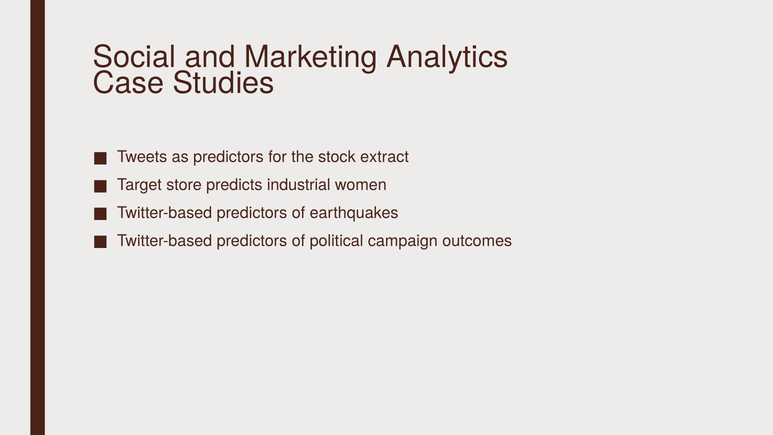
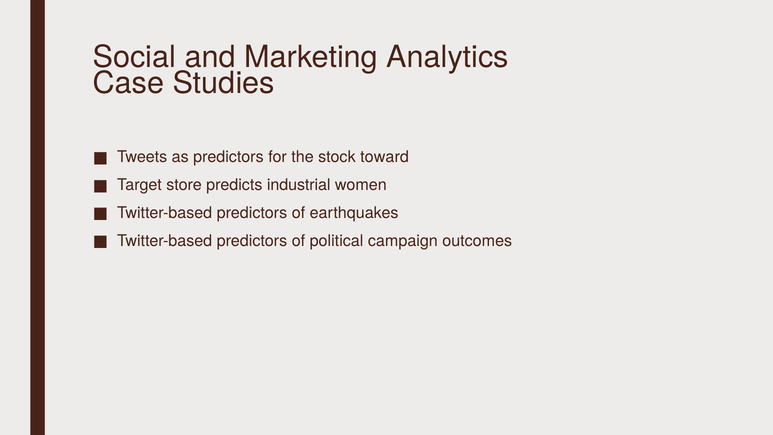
extract: extract -> toward
